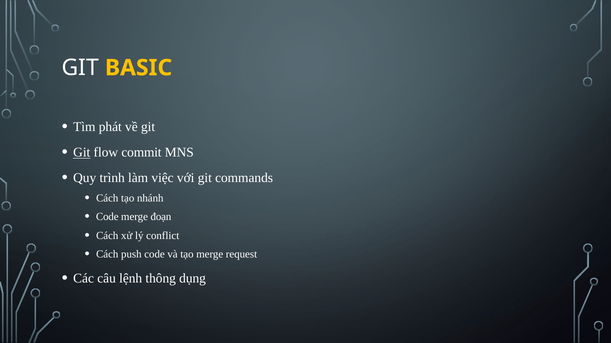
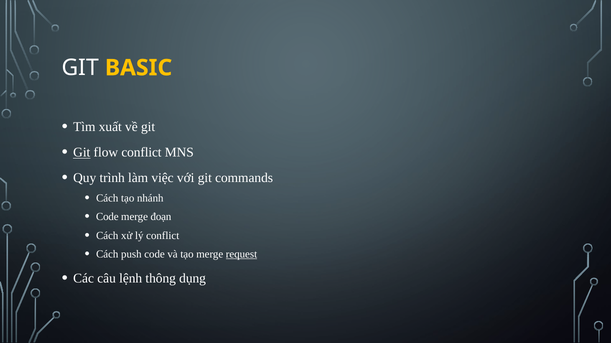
phát: phát -> xuất
flow commit: commit -> conflict
request underline: none -> present
